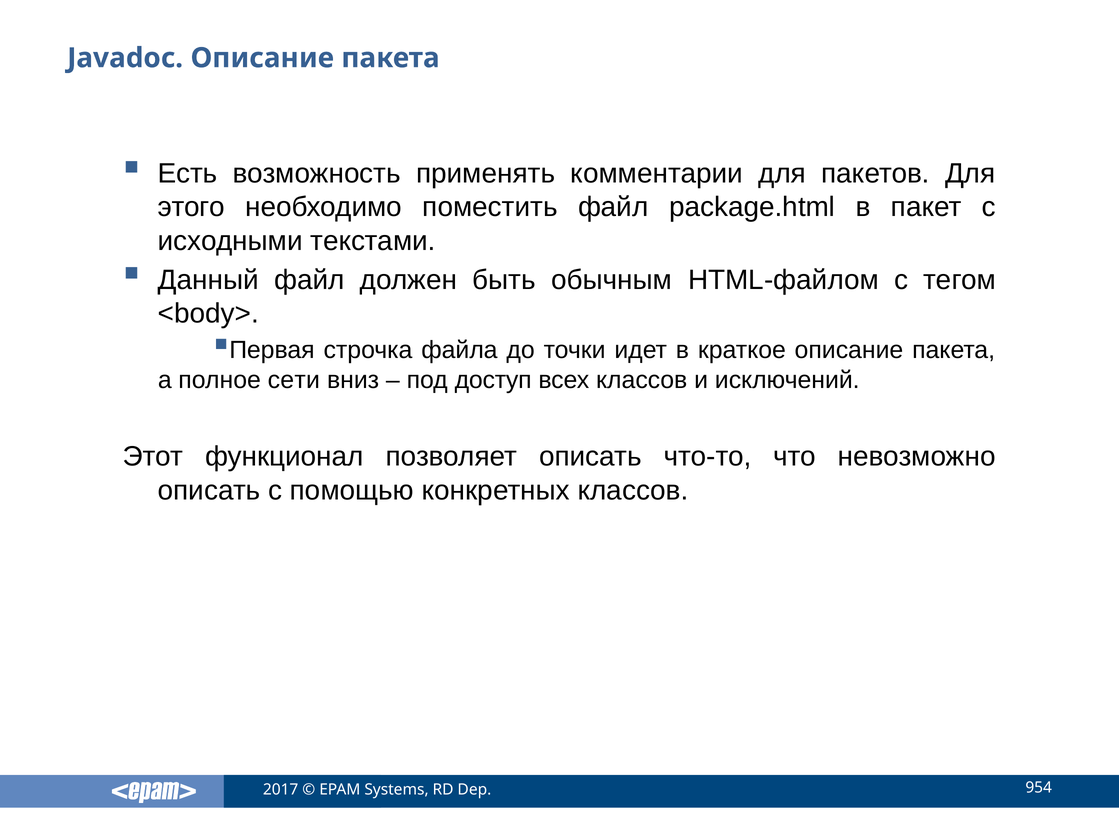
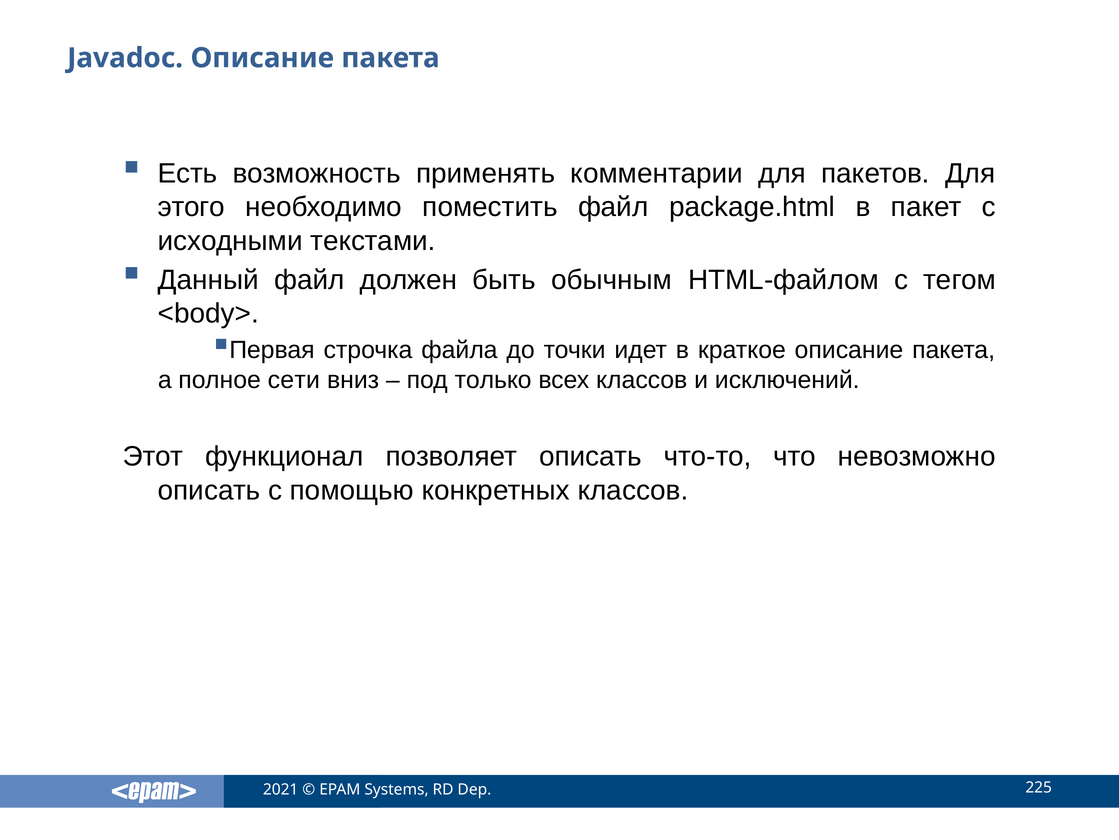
доступ: доступ -> только
2017: 2017 -> 2021
954: 954 -> 225
